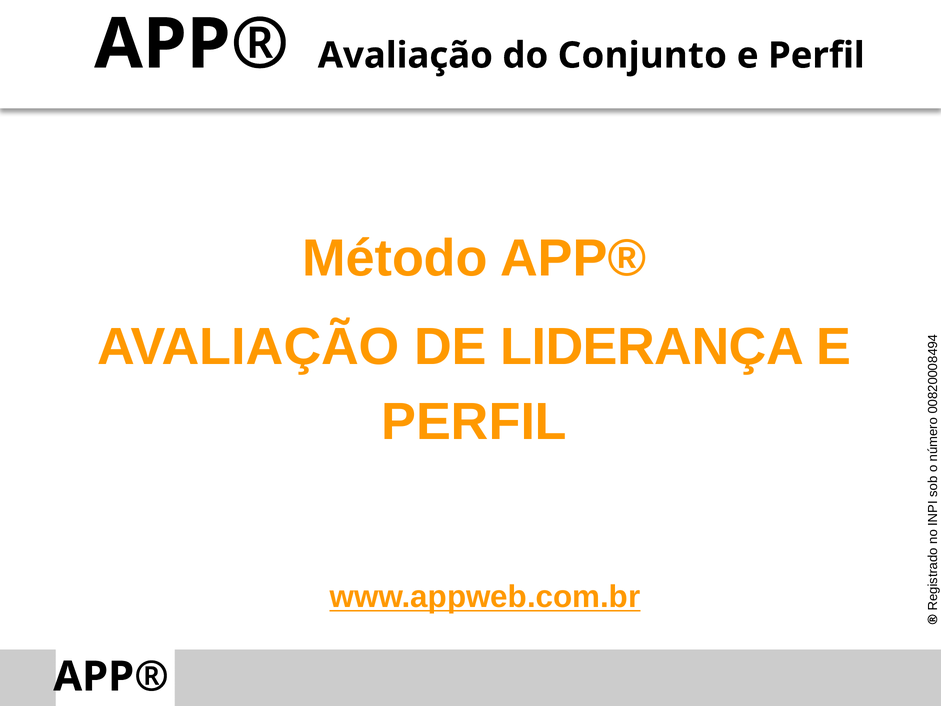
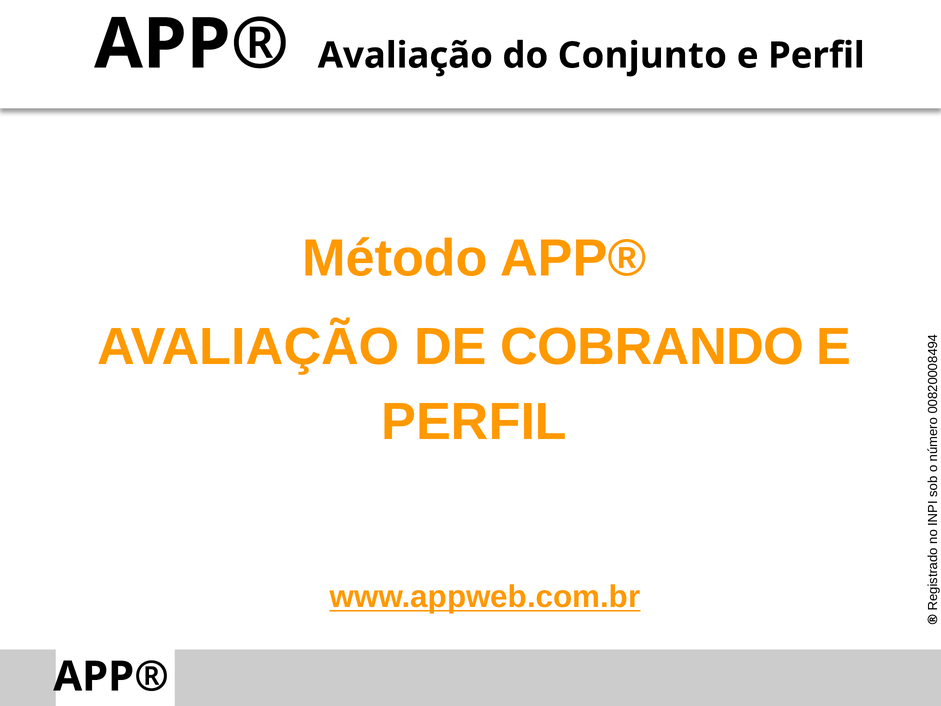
LIDERANÇA: LIDERANÇA -> COBRANDO
